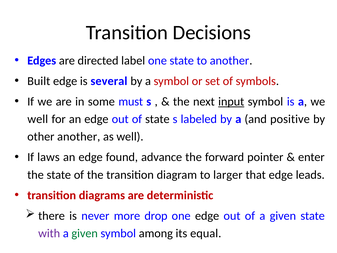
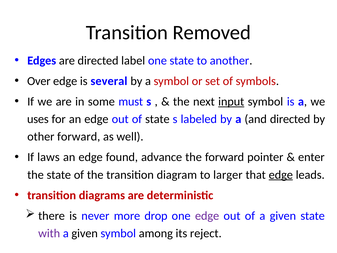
Decisions: Decisions -> Removed
Built: Built -> Over
well at (38, 119): well -> uses
and positive: positive -> directed
other another: another -> forward
edge at (281, 175) underline: none -> present
edge at (207, 216) colour: black -> purple
given at (85, 233) colour: green -> black
equal: equal -> reject
